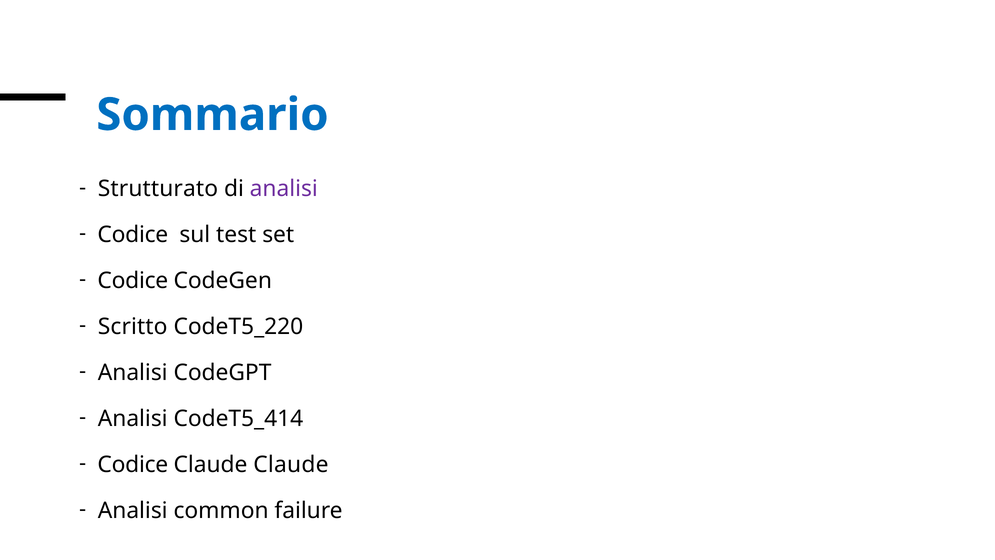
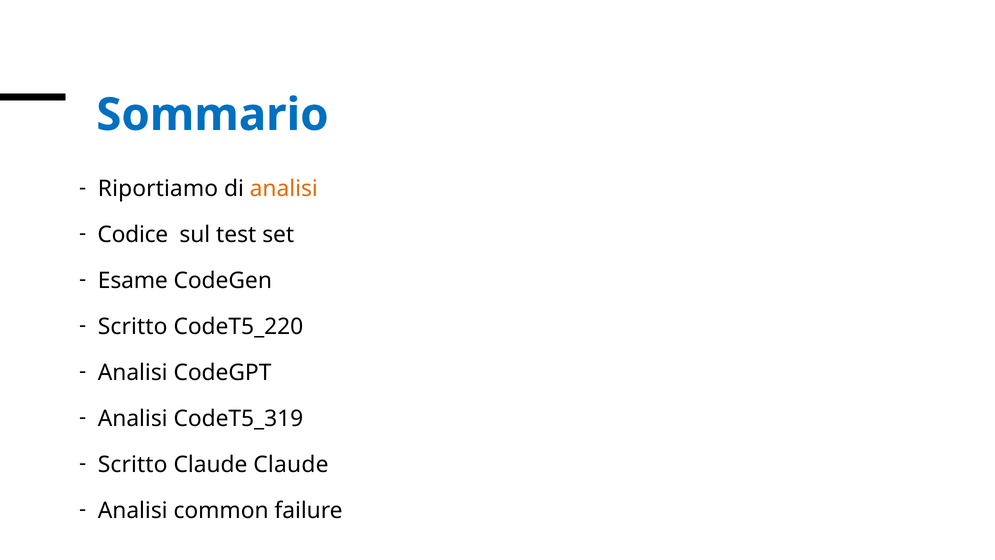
Strutturato: Strutturato -> Riportiamo
analisi at (284, 189) colour: purple -> orange
Codice at (133, 281): Codice -> Esame
CodeT5_414: CodeT5_414 -> CodeT5_319
Codice at (133, 464): Codice -> Scritto
